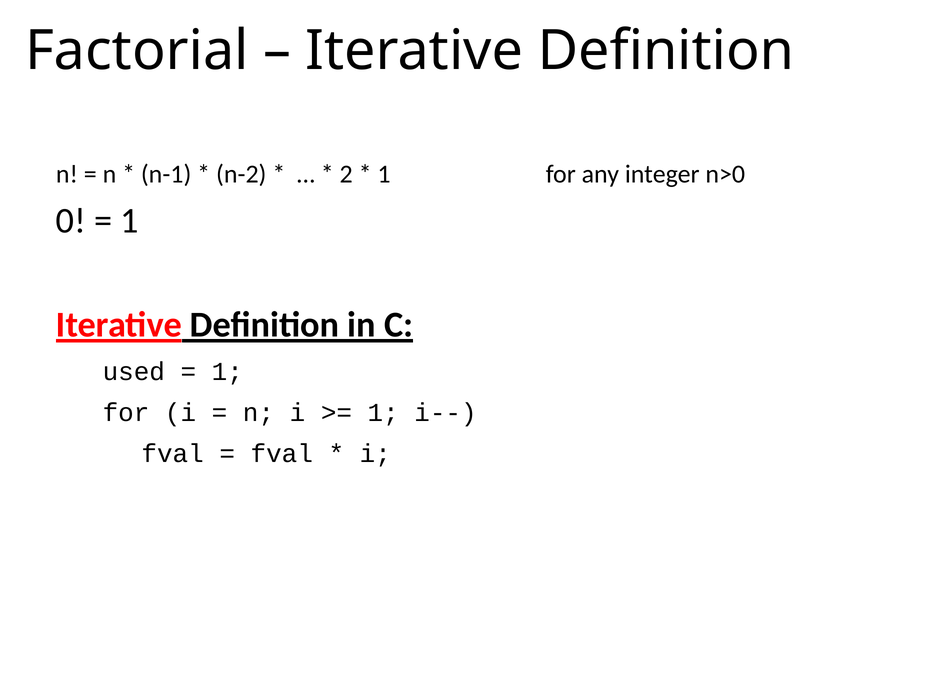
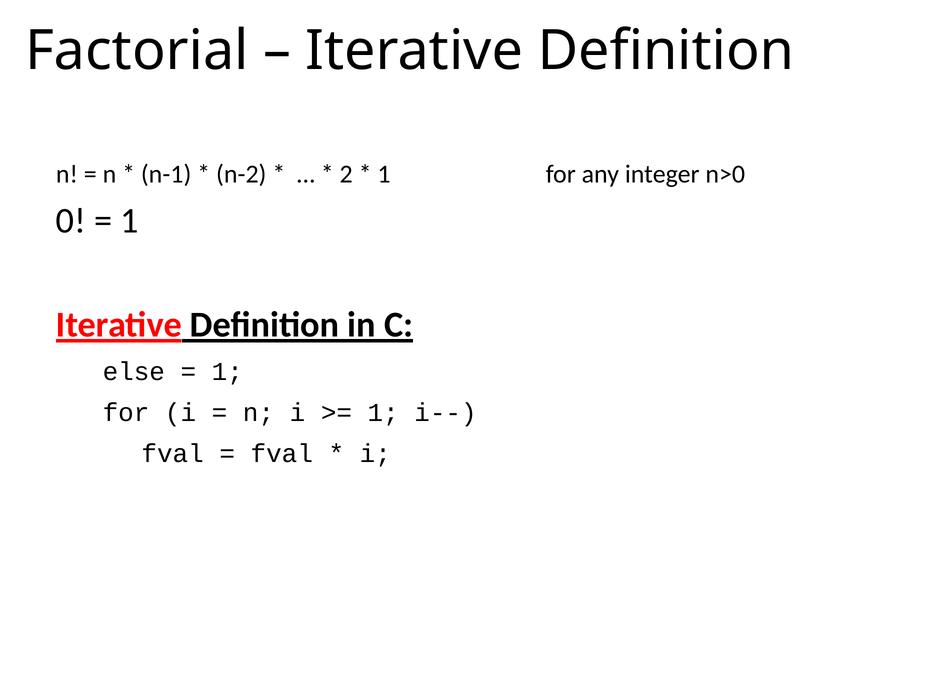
used: used -> else
